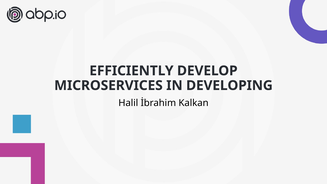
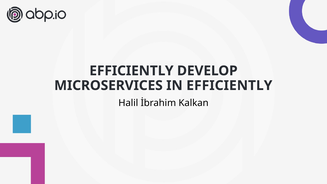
IN DEVELOPING: DEVELOPING -> EFFICIENTLY
